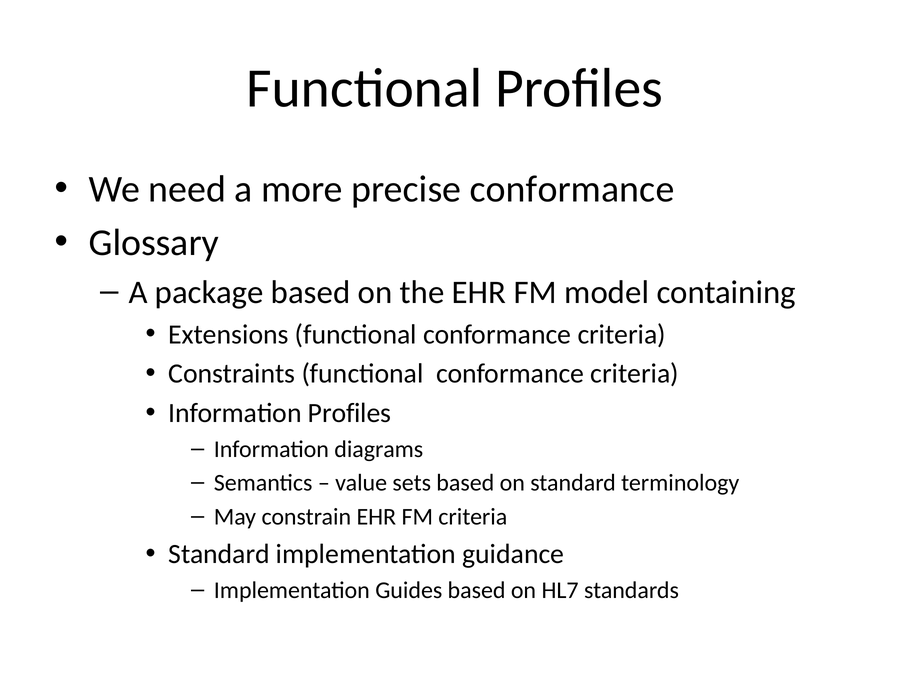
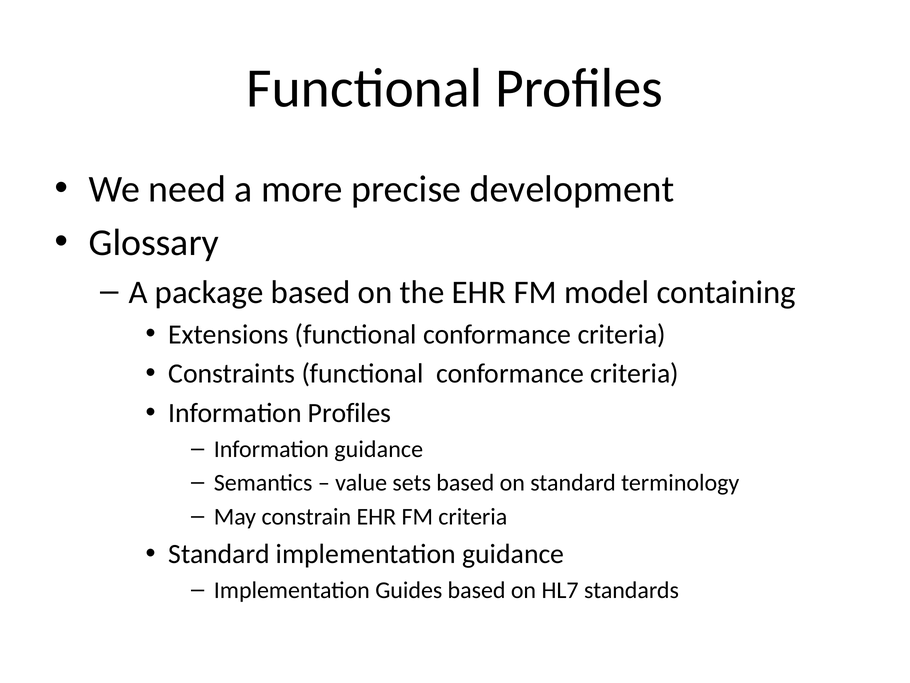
precise conformance: conformance -> development
Information diagrams: diagrams -> guidance
